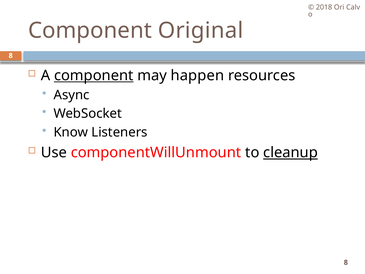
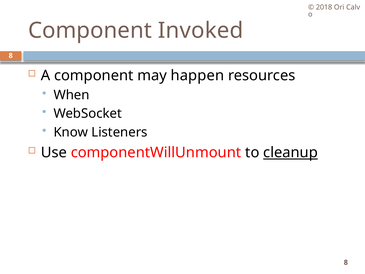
Original: Original -> Invoked
component at (94, 76) underline: present -> none
Async: Async -> When
